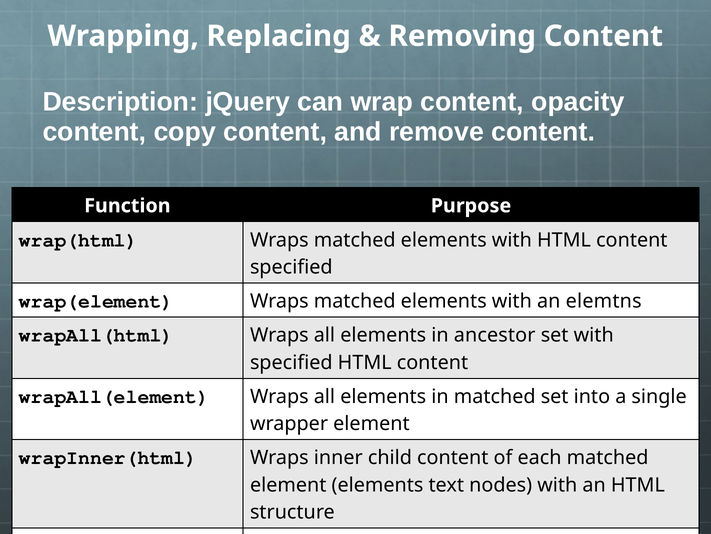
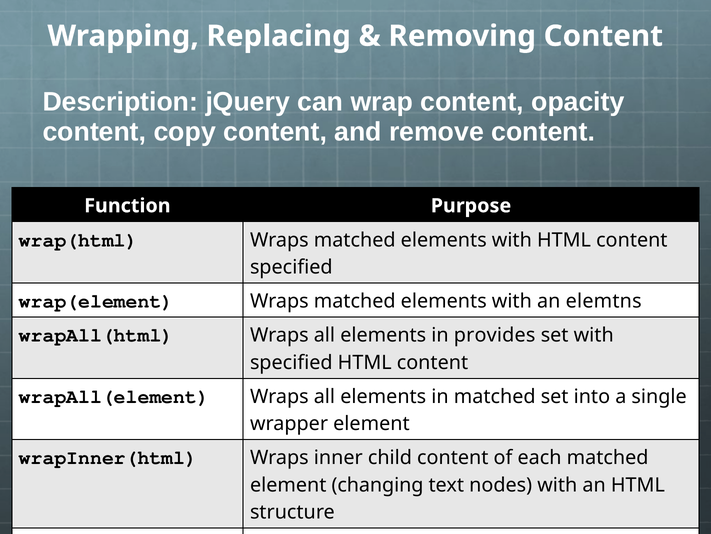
ancestor: ancestor -> provides
element elements: elements -> changing
